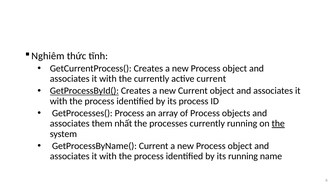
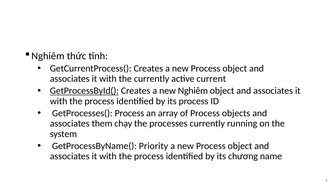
new Current: Current -> Nghiêm
nhất: nhất -> chạy
the at (278, 124) underline: present -> none
GetProcessByName( Current: Current -> Priority
its running: running -> chương
